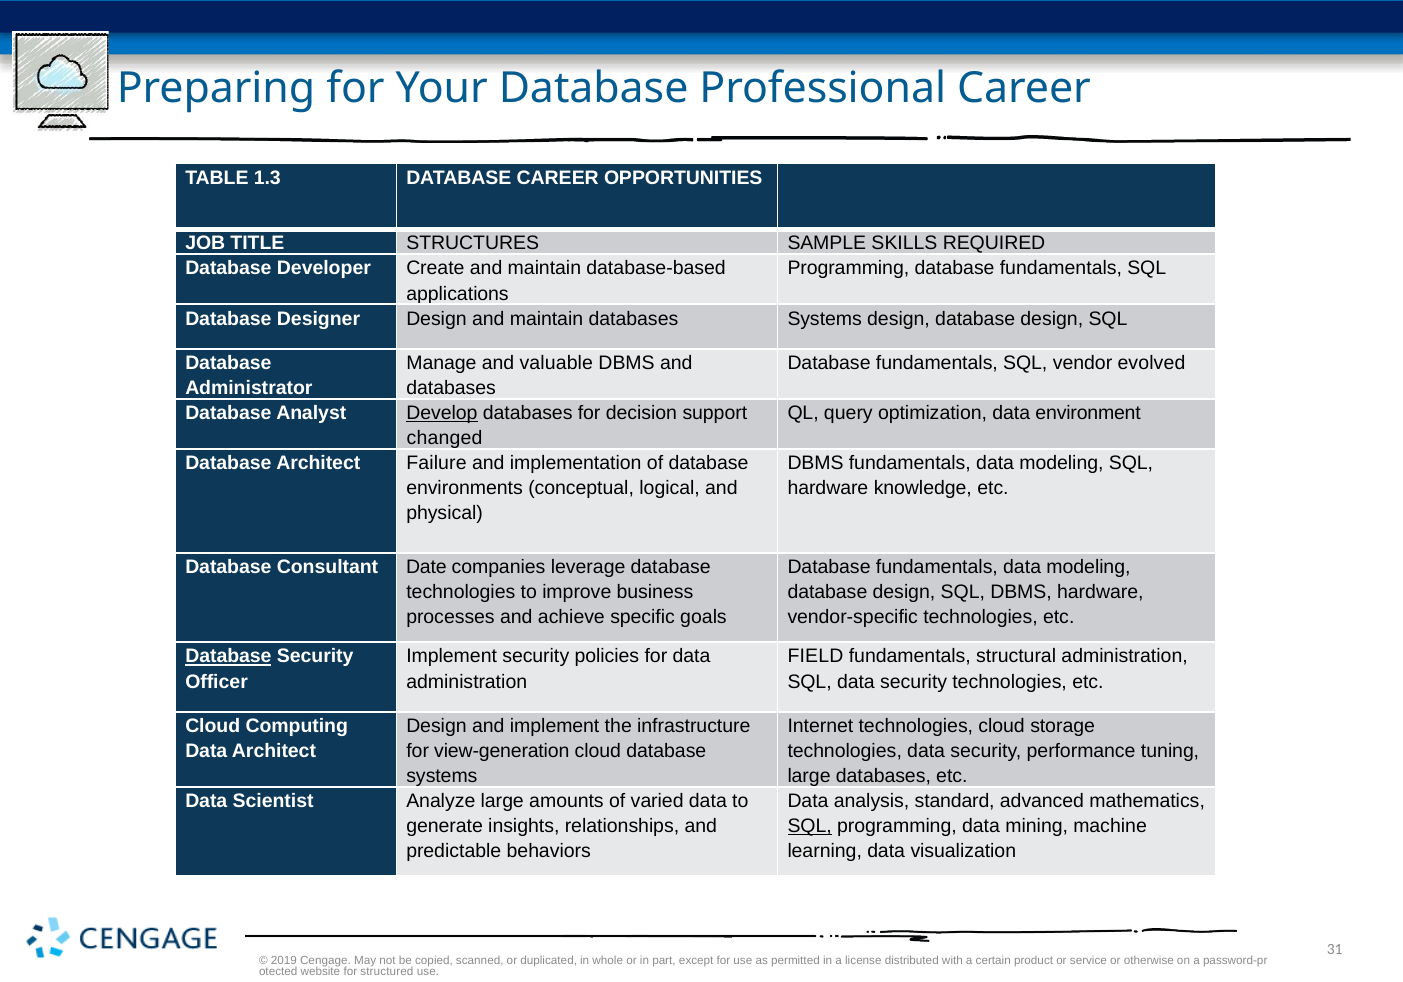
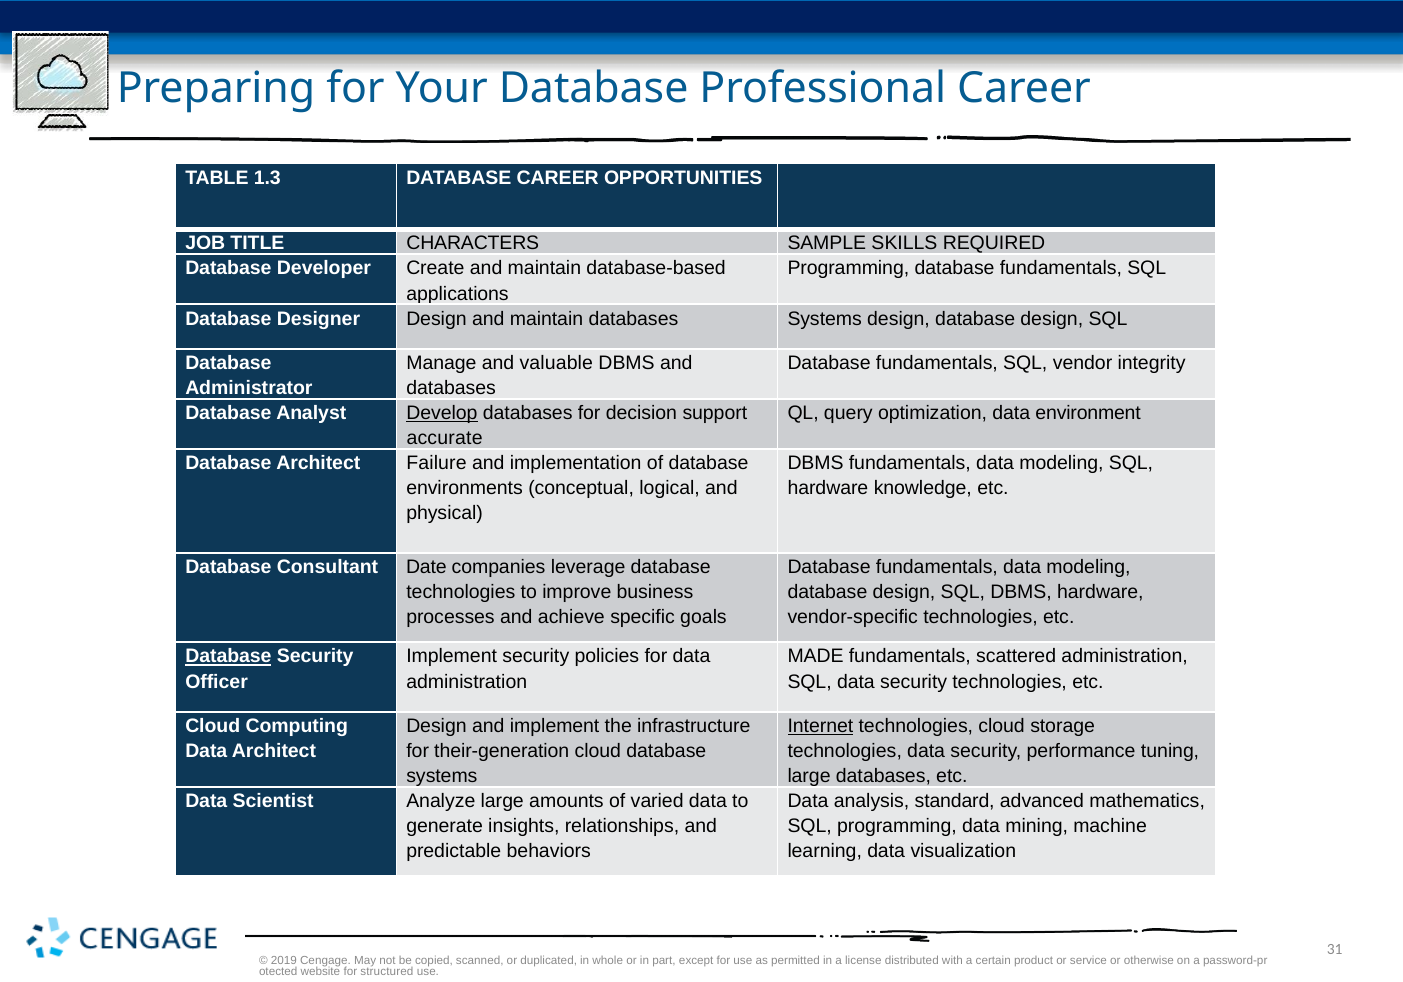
STRUCTURES: STRUCTURES -> CHARACTERS
evolved: evolved -> integrity
changed: changed -> accurate
FIELD: FIELD -> MADE
structural: structural -> scattered
Internet underline: none -> present
view-generation: view-generation -> their-generation
SQL at (810, 826) underline: present -> none
